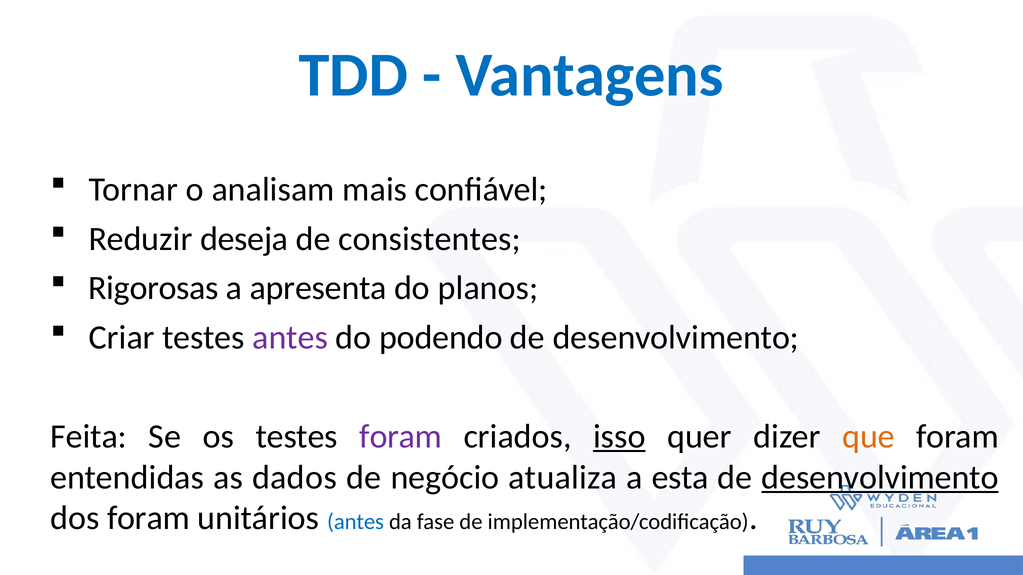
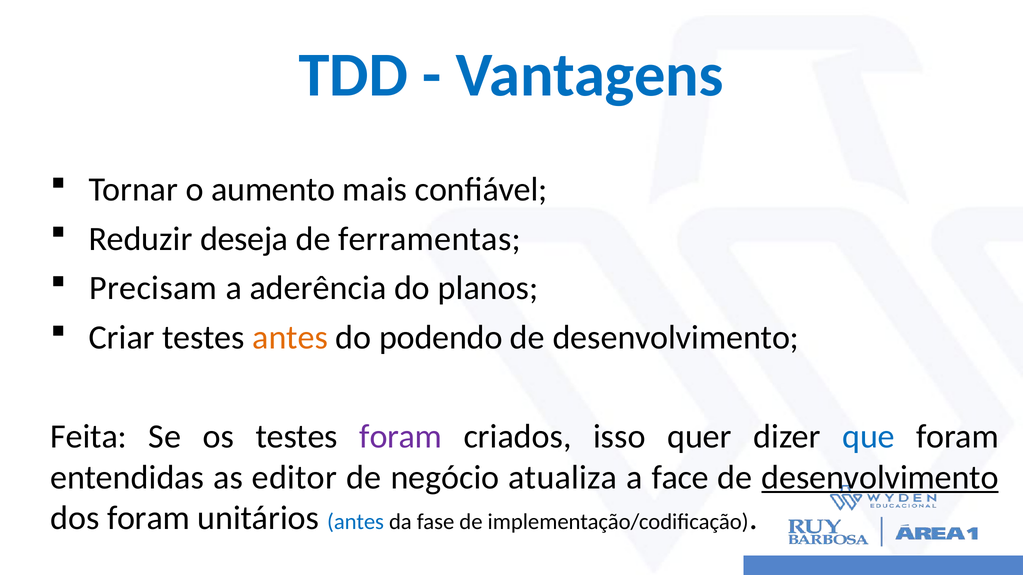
analisam: analisam -> aumento
consistentes: consistentes -> ferramentas
Rigorosas: Rigorosas -> Precisam
apresenta: apresenta -> aderência
antes at (290, 338) colour: purple -> orange
isso underline: present -> none
que colour: orange -> blue
dados: dados -> editor
esta: esta -> face
